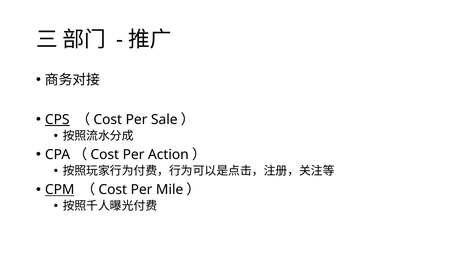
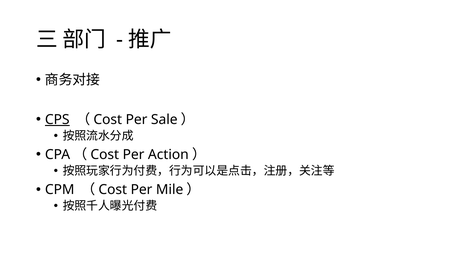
CPM underline: present -> none
